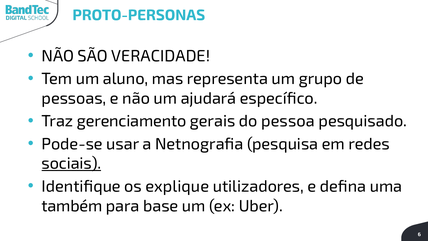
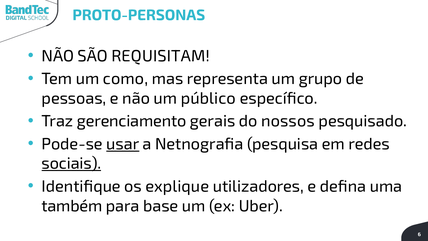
VERACIDADE: VERACIDADE -> REQUISITAM
aluno: aluno -> como
ajudará: ajudará -> público
pessoa: pessoa -> nossos
usar underline: none -> present
